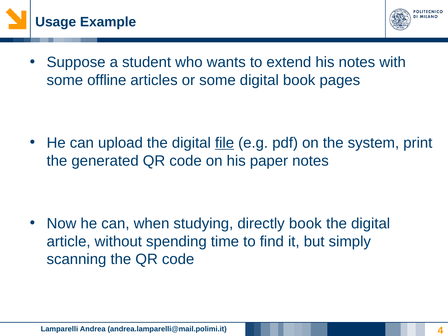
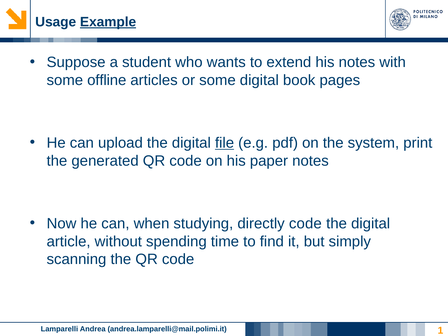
Example underline: none -> present
directly book: book -> code
4: 4 -> 1
